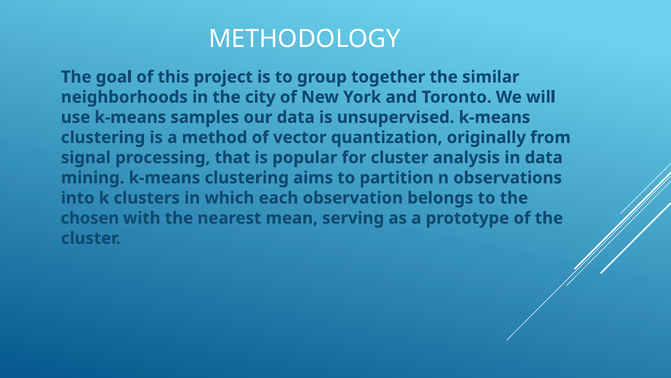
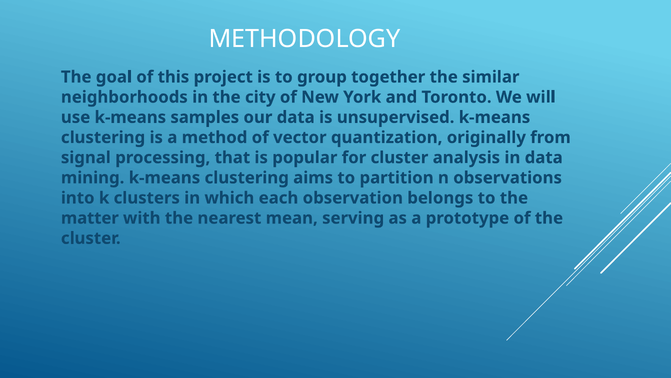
chosen: chosen -> matter
